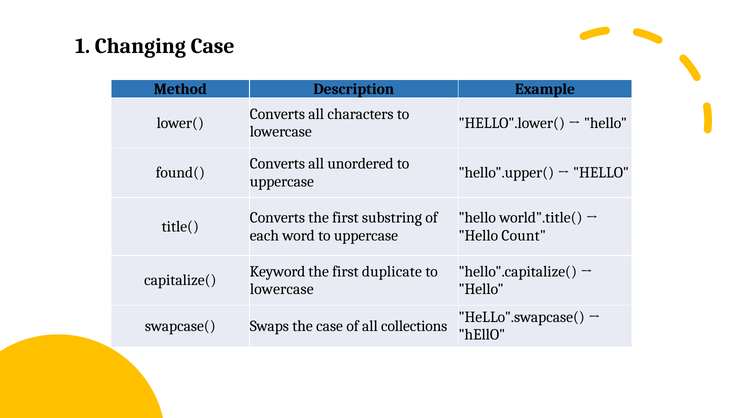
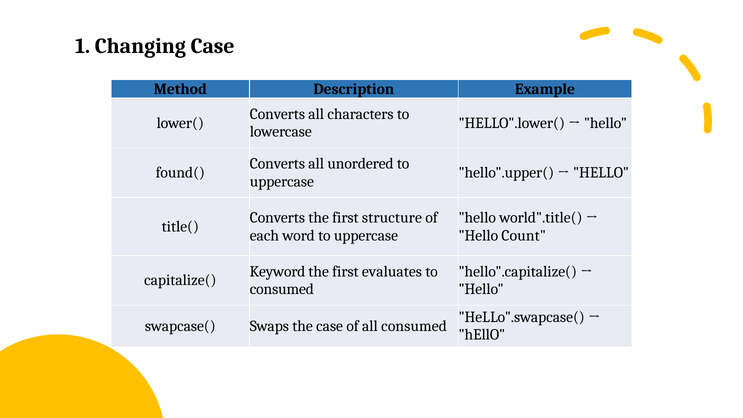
substring: substring -> structure
duplicate: duplicate -> evaluates
lowercase at (282, 289): lowercase -> consumed
all collections: collections -> consumed
